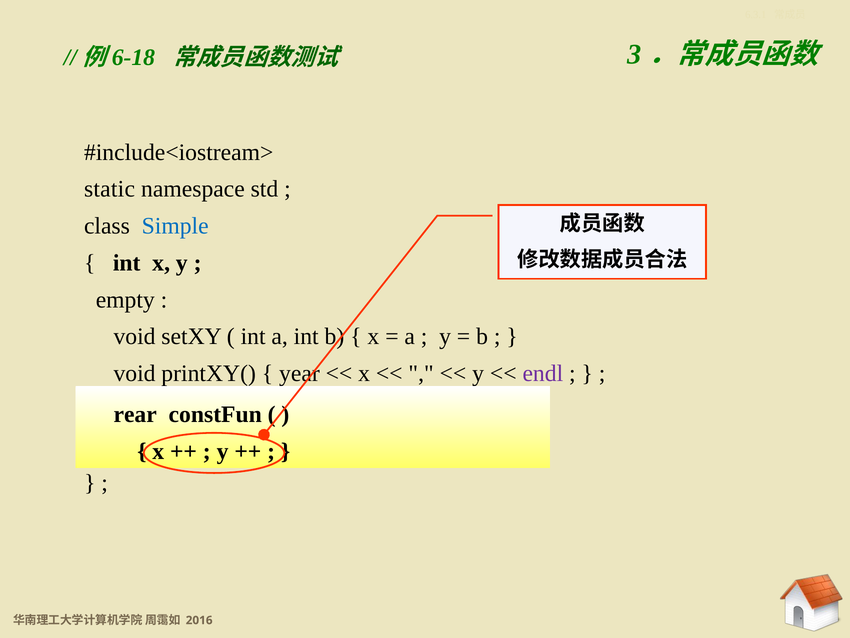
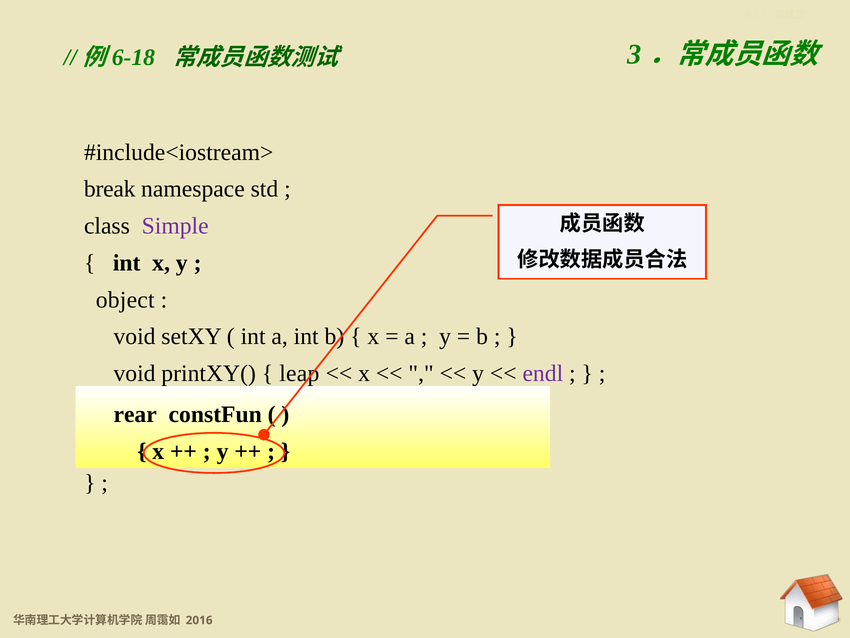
static: static -> break
Simple colour: blue -> purple
empty: empty -> object
year: year -> leap
